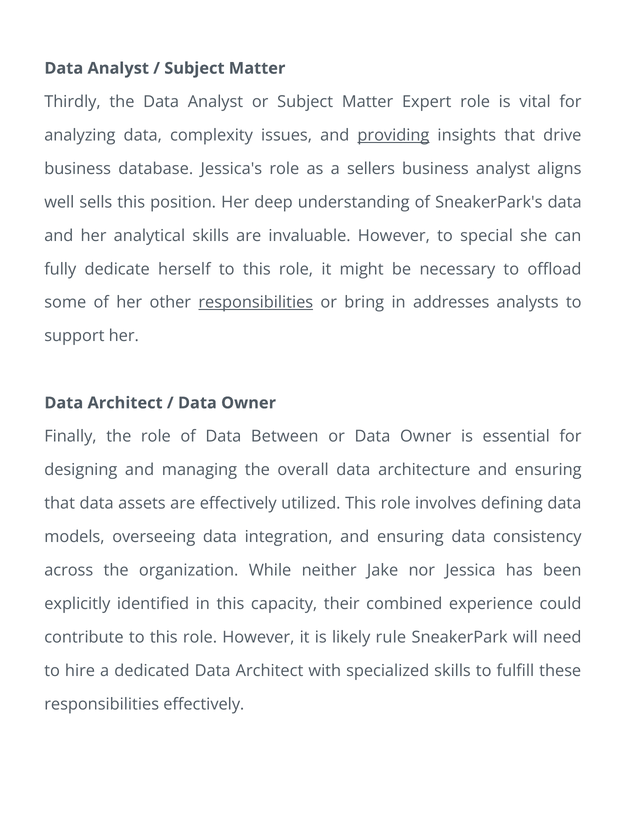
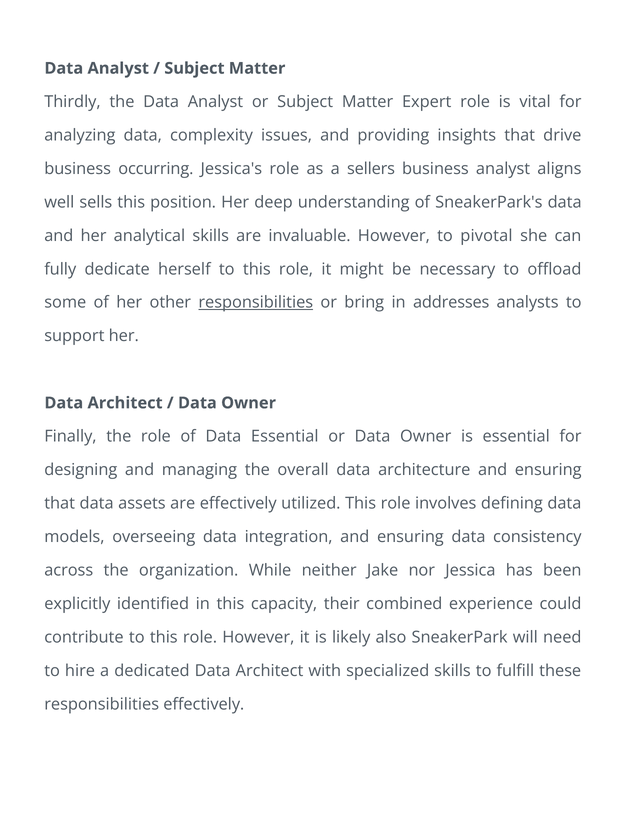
providing underline: present -> none
database: database -> occurring
special: special -> pivotal
Data Between: Between -> Essential
rule: rule -> also
